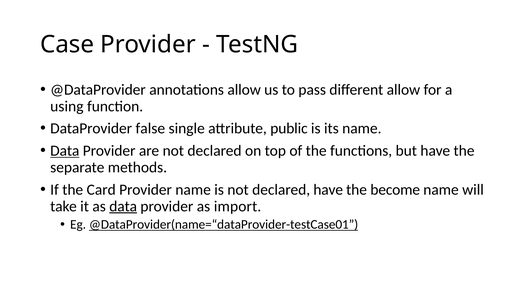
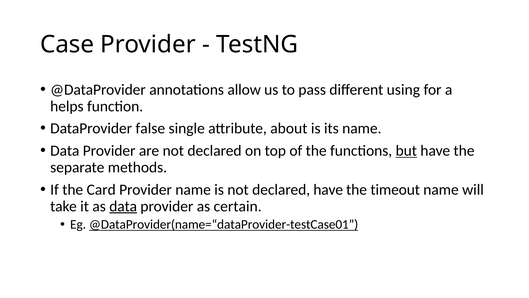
different allow: allow -> using
using: using -> helps
public: public -> about
Data at (65, 150) underline: present -> none
but underline: none -> present
become: become -> timeout
import: import -> certain
